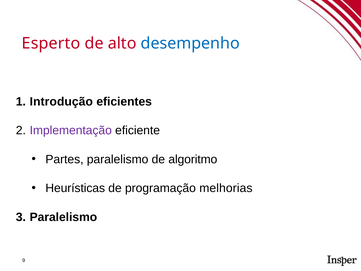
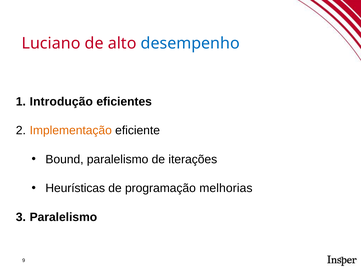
Esperto: Esperto -> Luciano
Implementação colour: purple -> orange
Partes: Partes -> Bound
algoritmo: algoritmo -> iterações
